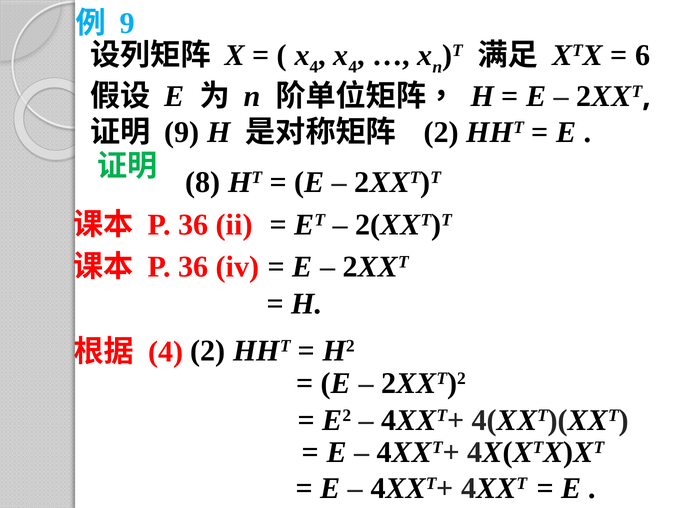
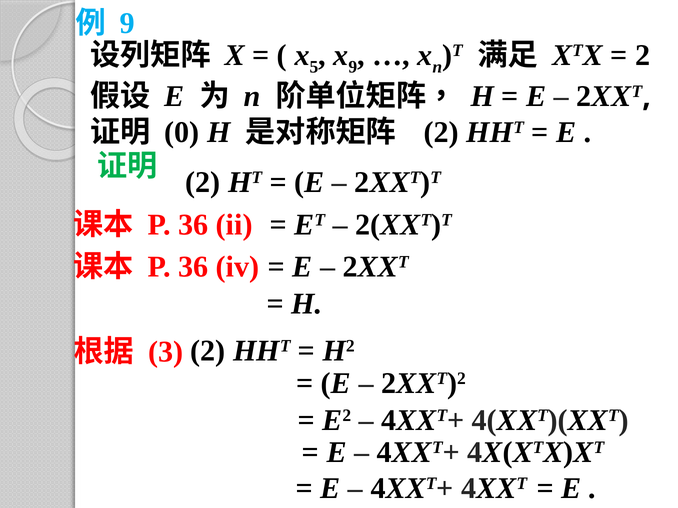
4 at (314, 67): 4 -> 5
4 at (353, 67): 4 -> 9
6 at (643, 55): 6 -> 2
9 at (182, 133): 9 -> 0
8 at (203, 182): 8 -> 2
4 at (166, 352): 4 -> 3
